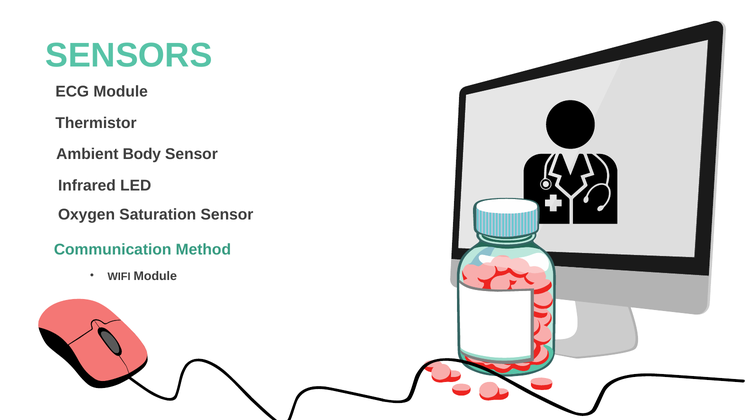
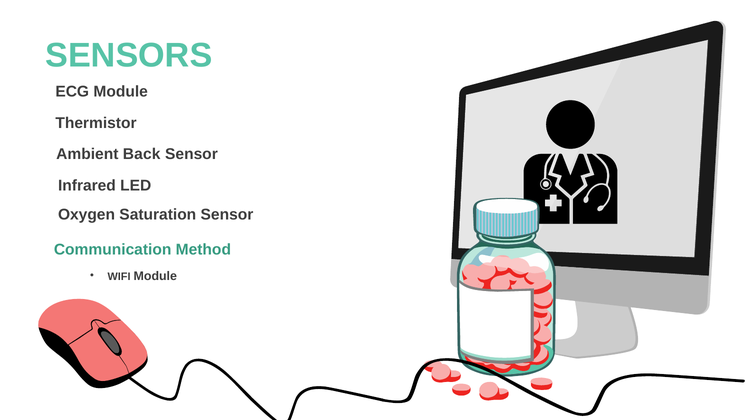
Body: Body -> Back
